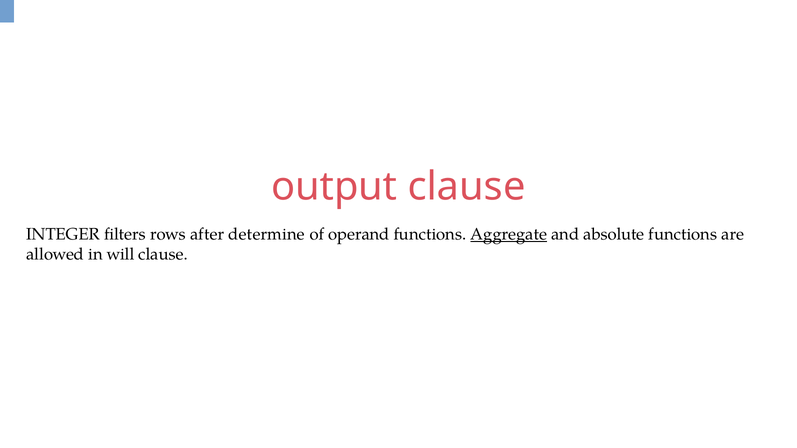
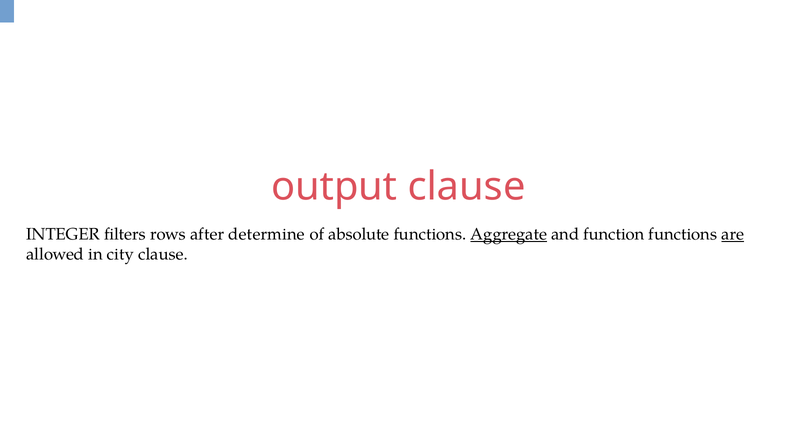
operand: operand -> absolute
absolute: absolute -> function
are underline: none -> present
will: will -> city
